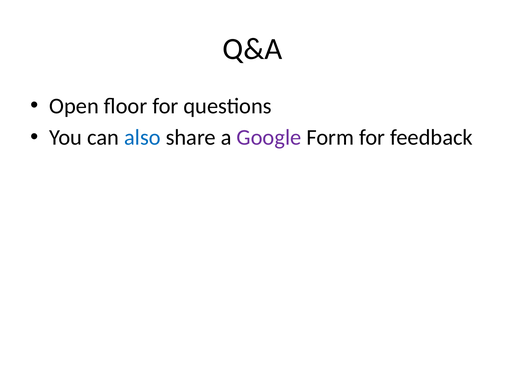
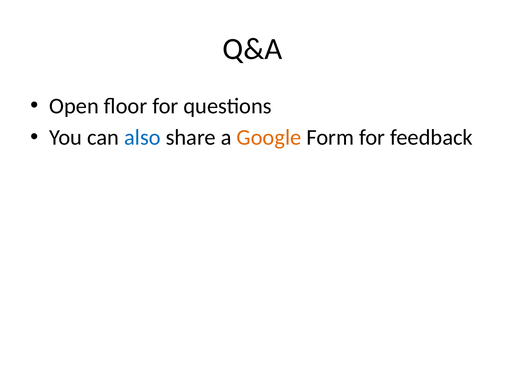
Google colour: purple -> orange
